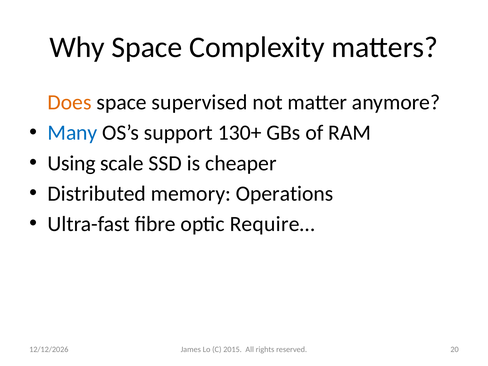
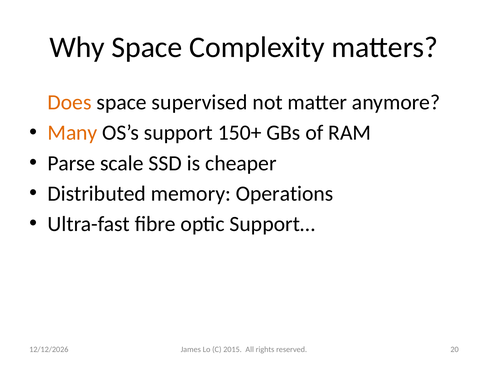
Many colour: blue -> orange
130+: 130+ -> 150+
Using: Using -> Parse
Require…: Require… -> Support…
